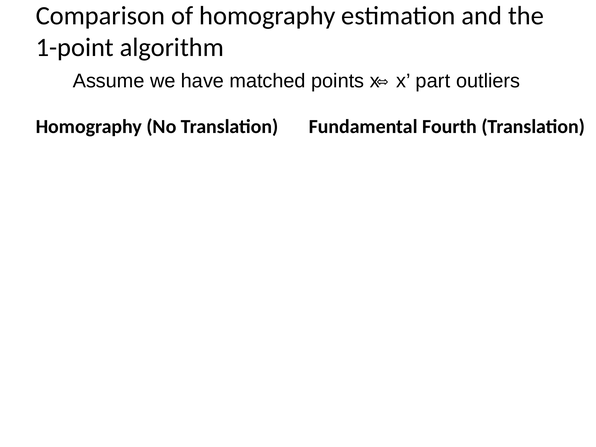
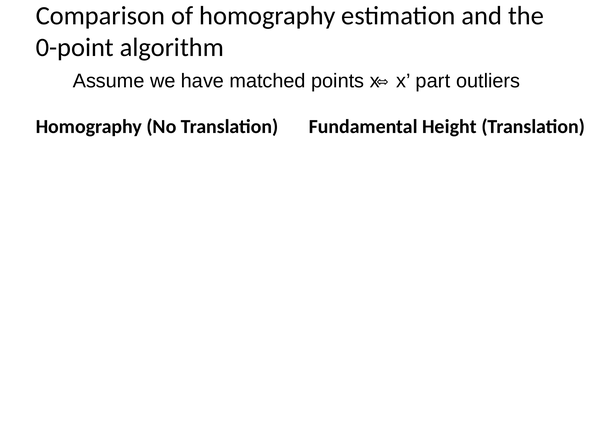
1-point: 1-point -> 0-point
Fourth: Fourth -> Height
